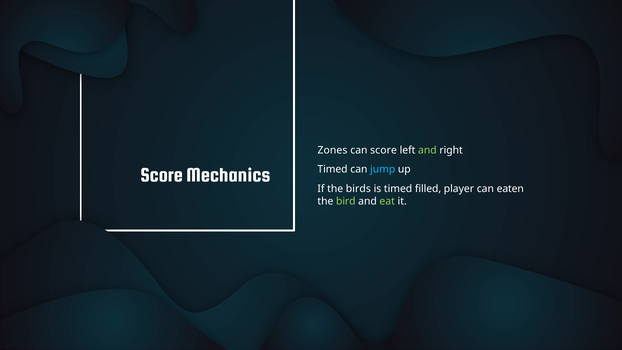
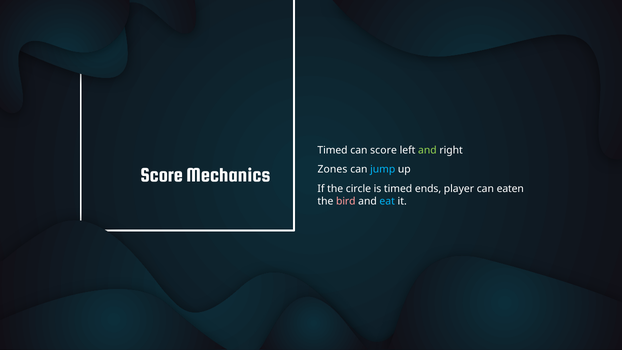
Zones at (332, 150): Zones -> Timed
Timed at (333, 169): Timed -> Zones
birds: birds -> circle
filled: filled -> ends
bird colour: light green -> pink
eat colour: light green -> light blue
